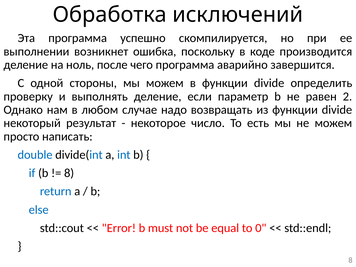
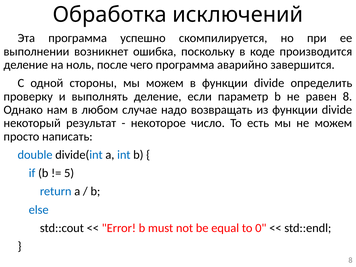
равен 2: 2 -> 8
8 at (69, 173): 8 -> 5
